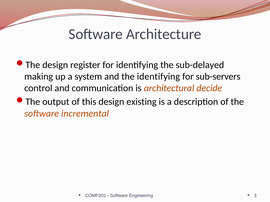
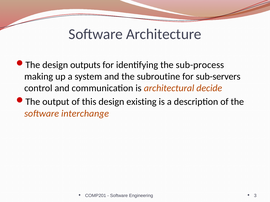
register: register -> outputs
sub-delayed: sub-delayed -> sub-process
the identifying: identifying -> subroutine
incremental: incremental -> interchange
